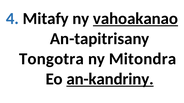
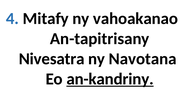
vahoakanao underline: present -> none
Tongotra: Tongotra -> Nivesatra
Mitondra: Mitondra -> Navotana
